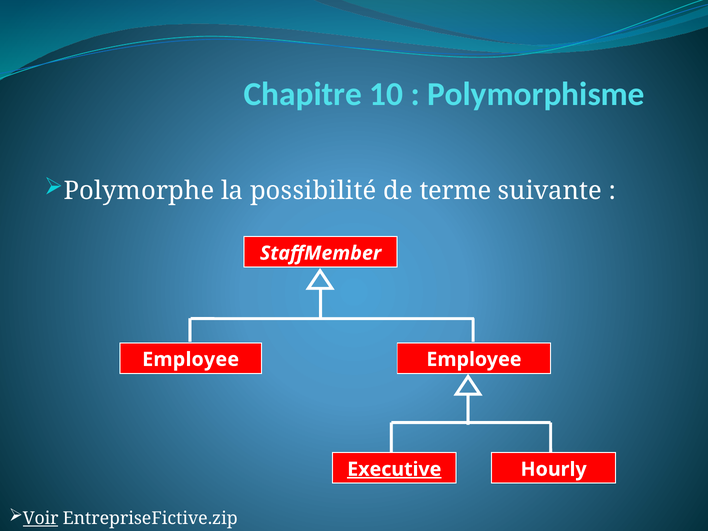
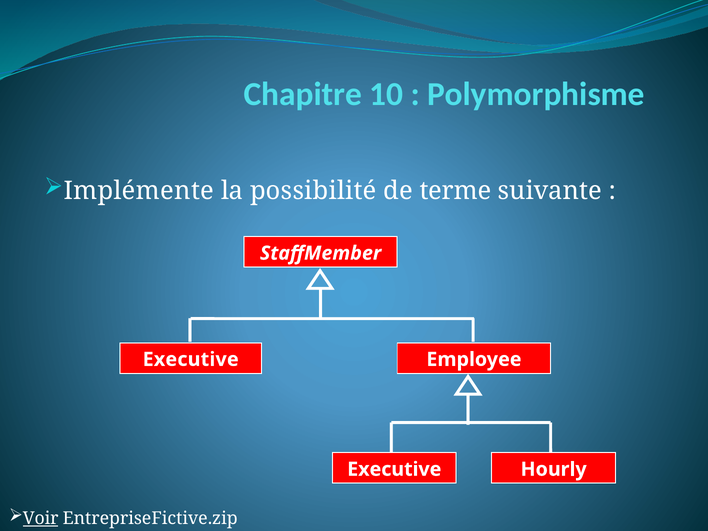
Polymorphe: Polymorphe -> Implémente
Employee at (191, 359): Employee -> Executive
Executive at (394, 469) underline: present -> none
